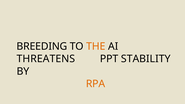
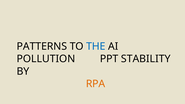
BREEDING: BREEDING -> PATTERNS
THE colour: orange -> blue
THREATENS: THREATENS -> POLLUTION
